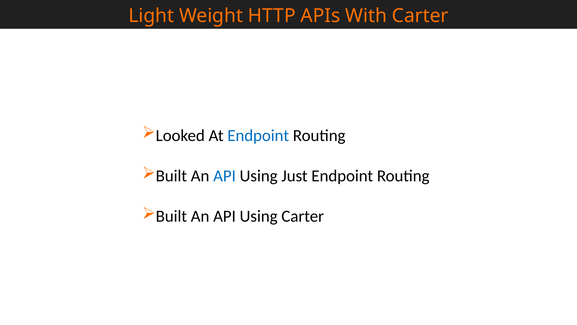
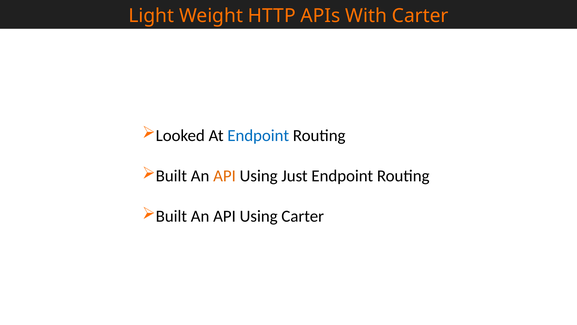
API at (225, 176) colour: blue -> orange
